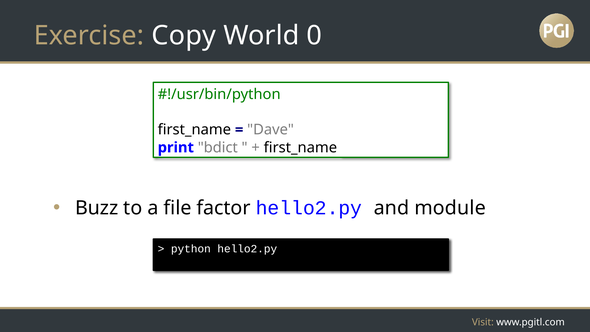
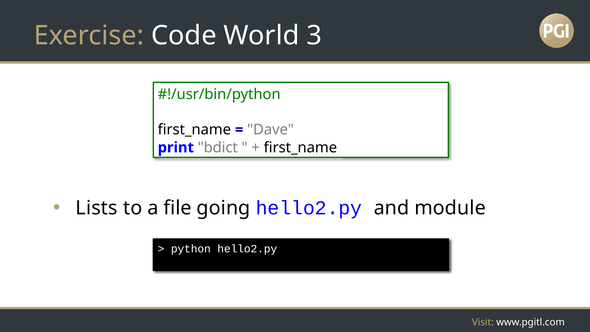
Copy: Copy -> Code
0: 0 -> 3
Buzz: Buzz -> Lists
factor: factor -> going
